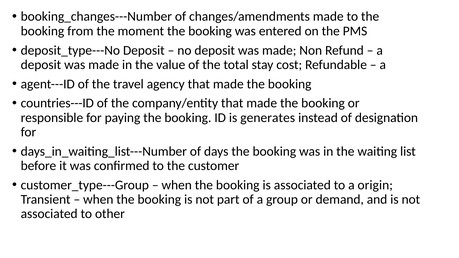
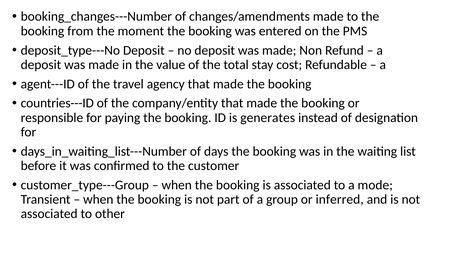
origin: origin -> mode
demand: demand -> inferred
